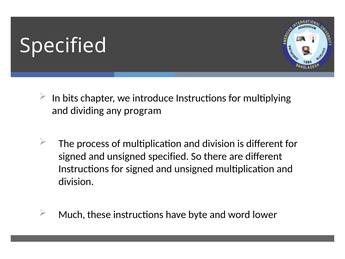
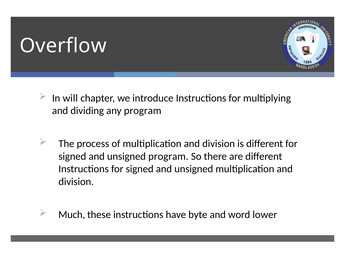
Specified at (63, 46): Specified -> Overflow
bits: bits -> will
unsigned specified: specified -> program
